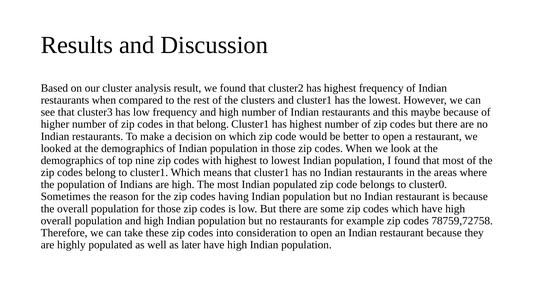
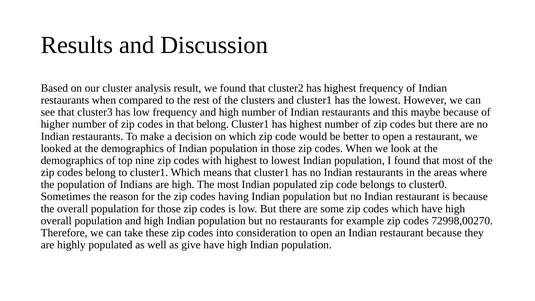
78759,72758: 78759,72758 -> 72998,00270
later: later -> give
